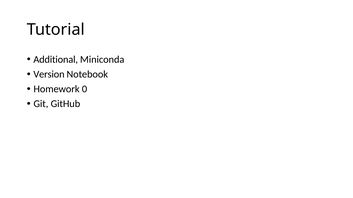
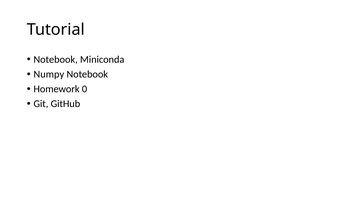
Additional at (56, 60): Additional -> Notebook
Version: Version -> Numpy
